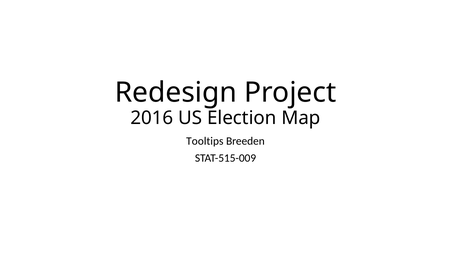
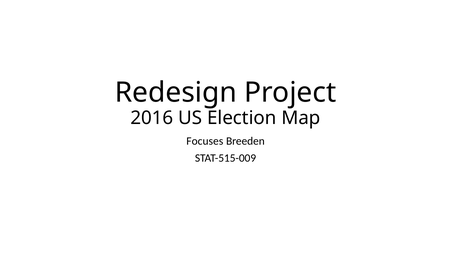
Tooltips: Tooltips -> Focuses
